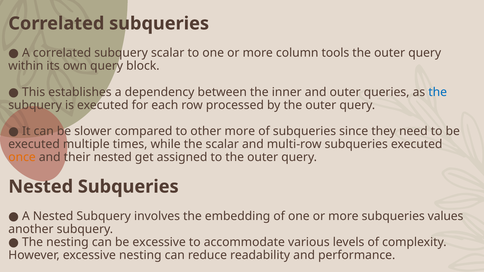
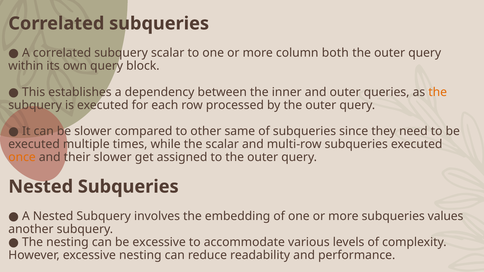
tools: tools -> both
the at (438, 92) colour: blue -> orange
other more: more -> same
their nested: nested -> slower
